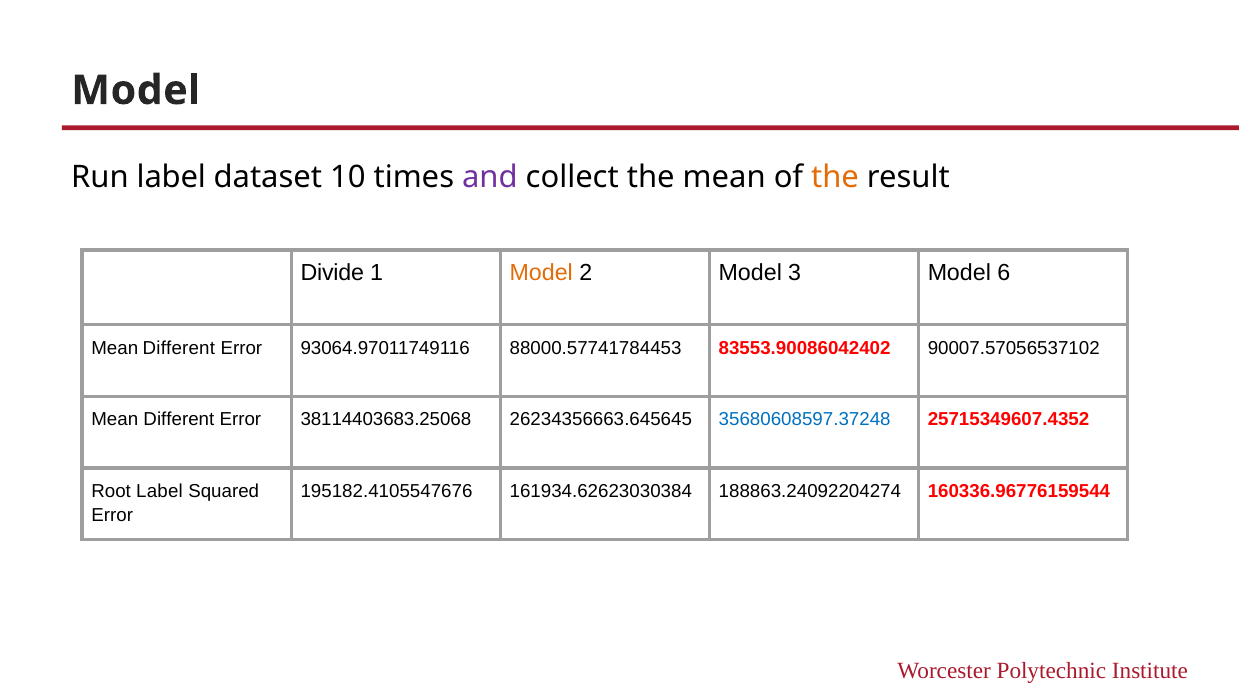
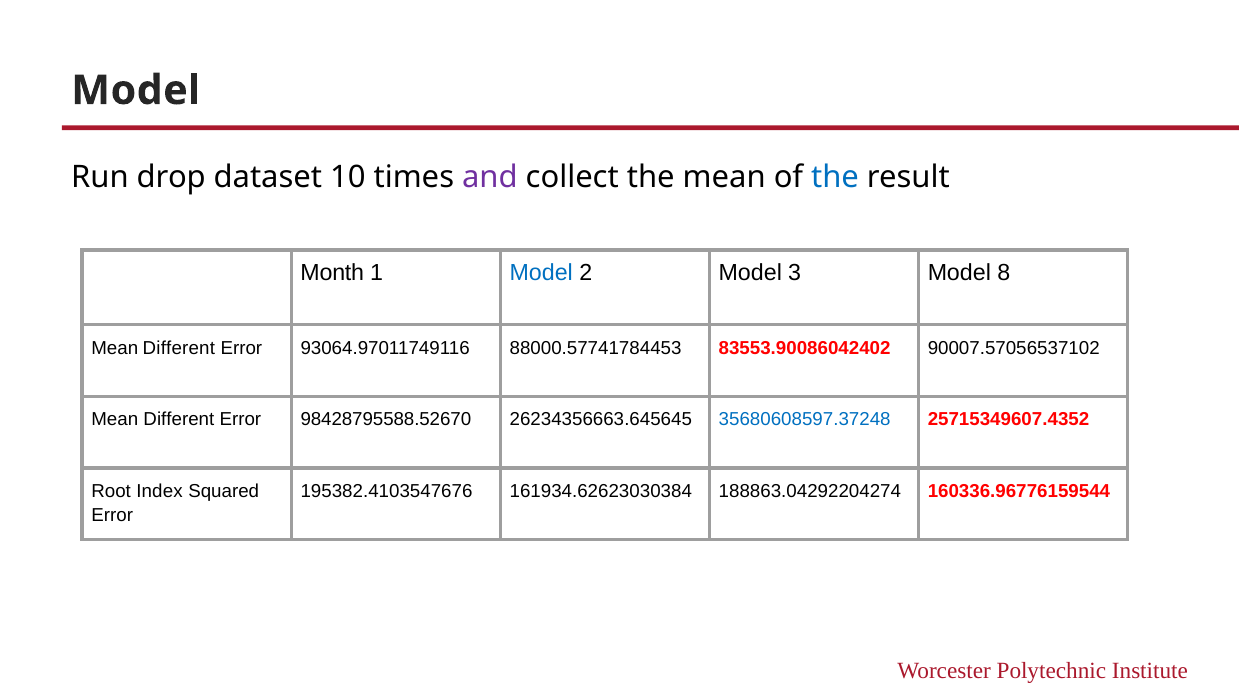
Run label: label -> drop
the at (835, 178) colour: orange -> blue
Divide: Divide -> Month
Model at (541, 273) colour: orange -> blue
6: 6 -> 8
38114403683.25068: 38114403683.25068 -> 98428795588.52670
Root Label: Label -> Index
195182.4105547676: 195182.4105547676 -> 195382.4103547676
188863.24092204274: 188863.24092204274 -> 188863.04292204274
